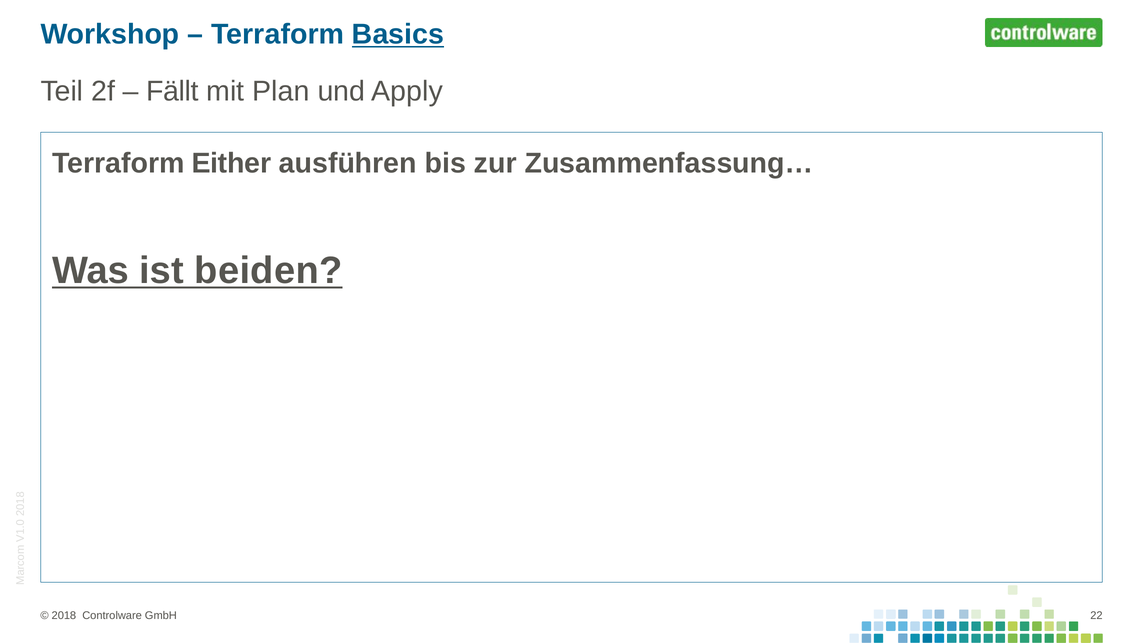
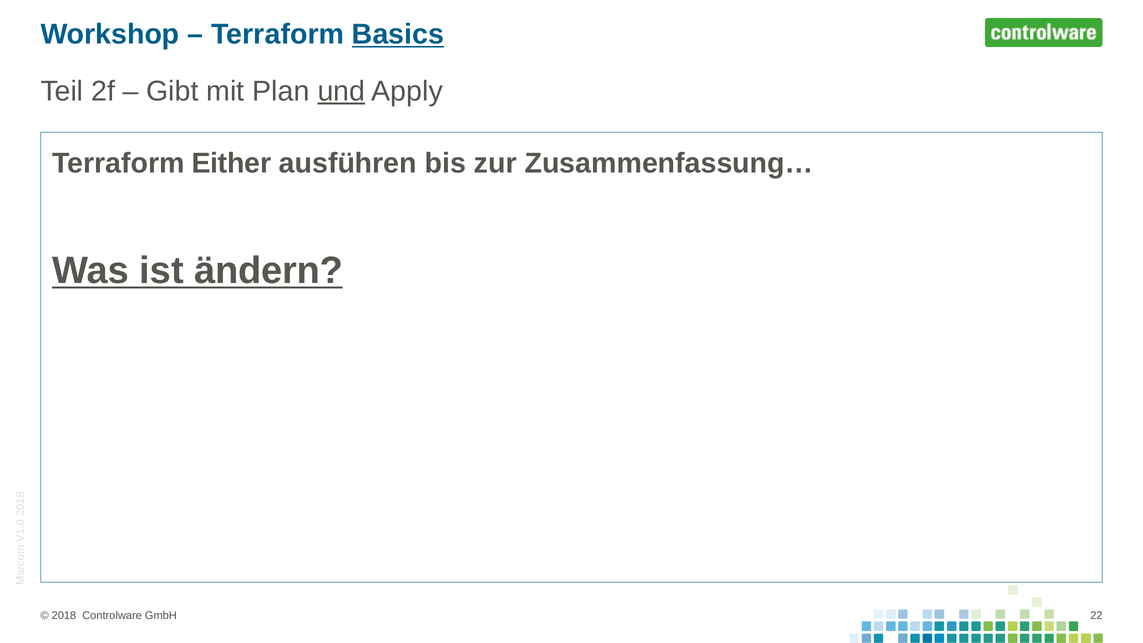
Fällt: Fällt -> Gibt
und underline: none -> present
beiden: beiden -> ändern
